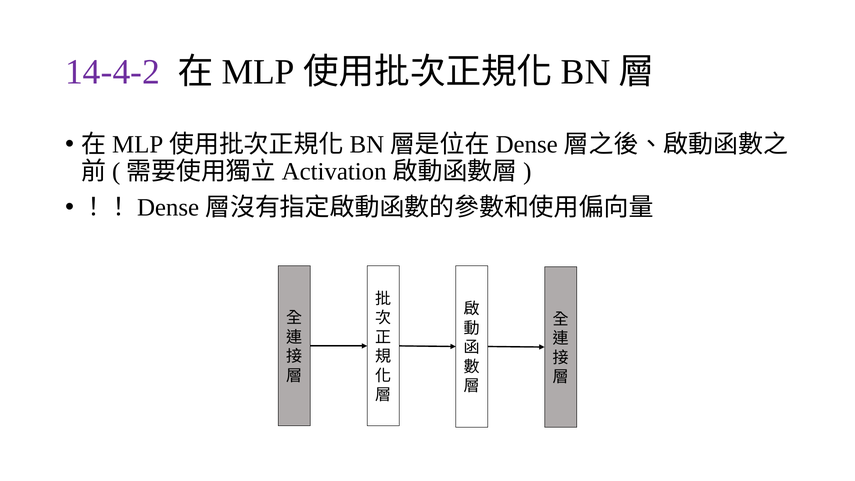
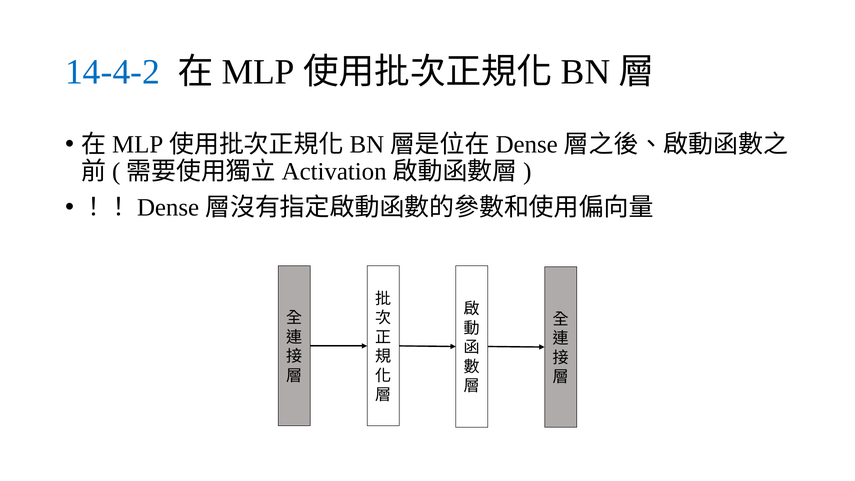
14-4-2 colour: purple -> blue
